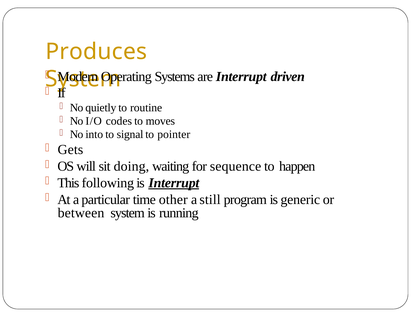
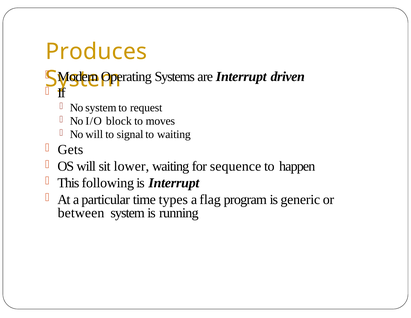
No quietly: quietly -> system
routine: routine -> request
codes: codes -> block
No into: into -> will
to pointer: pointer -> waiting
doing: doing -> lower
Interrupt at (174, 183) underline: present -> none
other: other -> types
still: still -> flag
